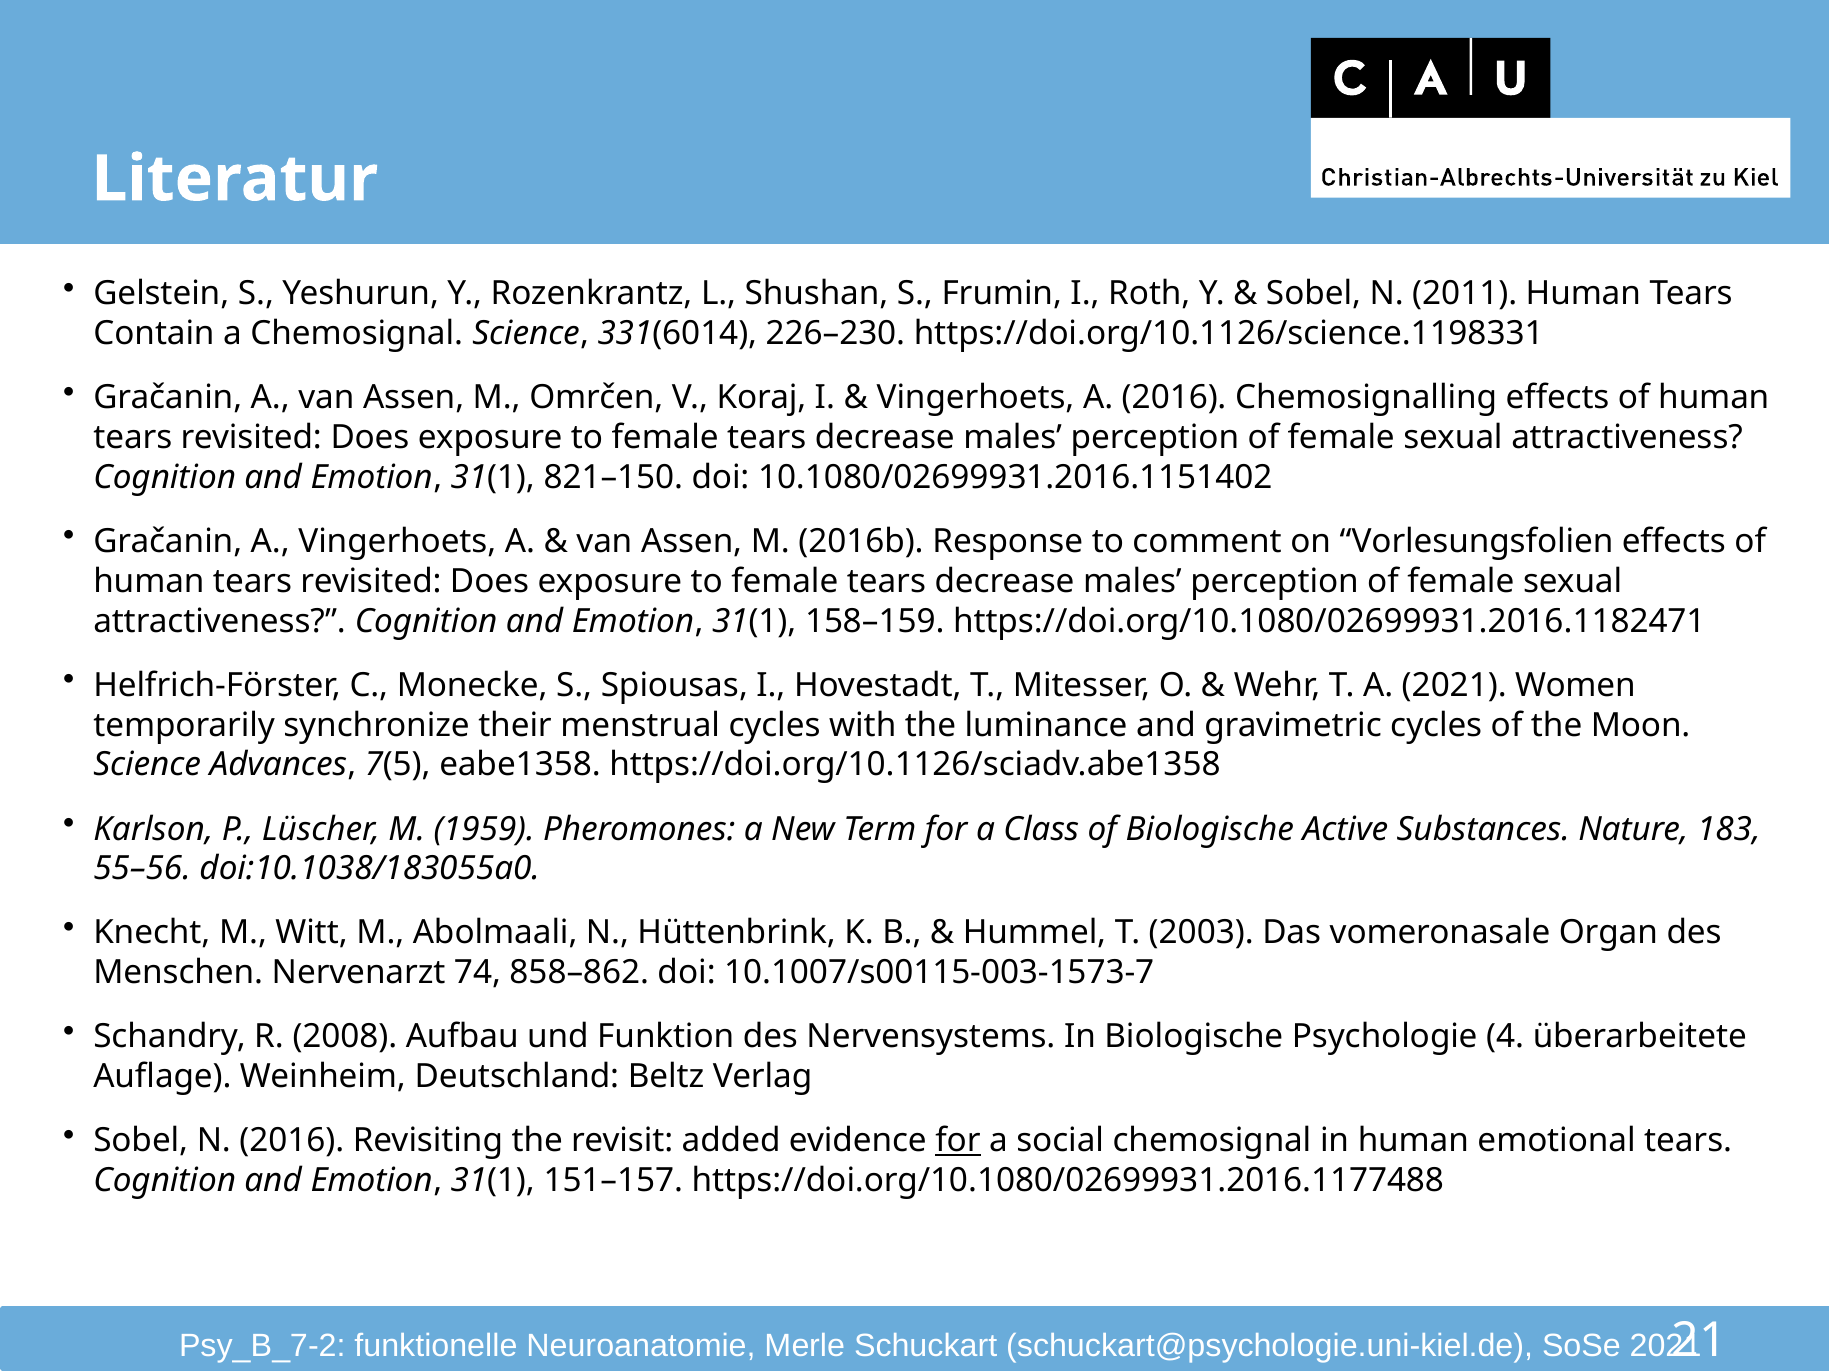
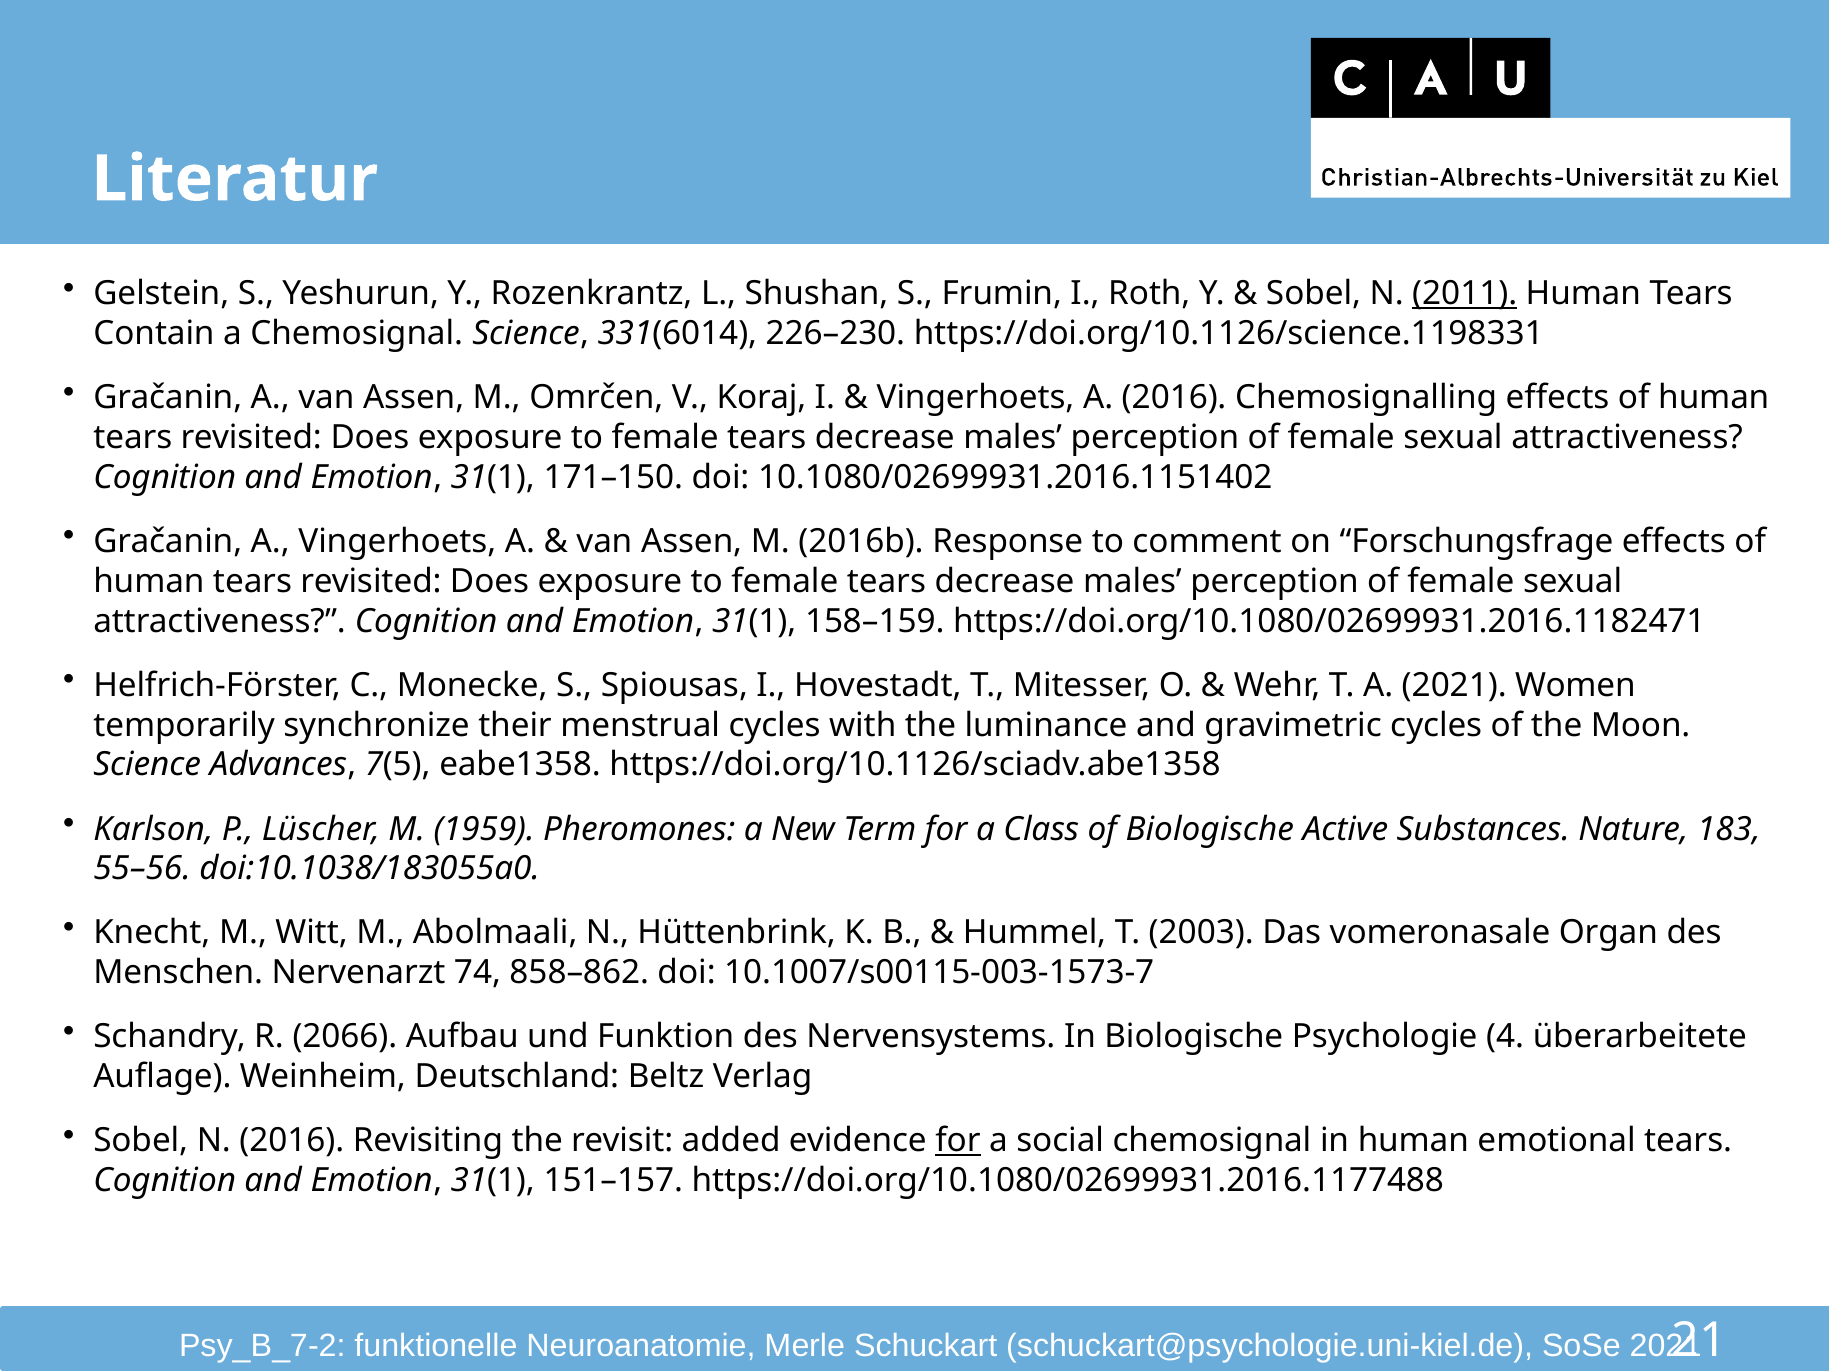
2011 underline: none -> present
821–150: 821–150 -> 171–150
Vorlesungsfolien: Vorlesungsfolien -> Forschungsfrage
2008: 2008 -> 2066
